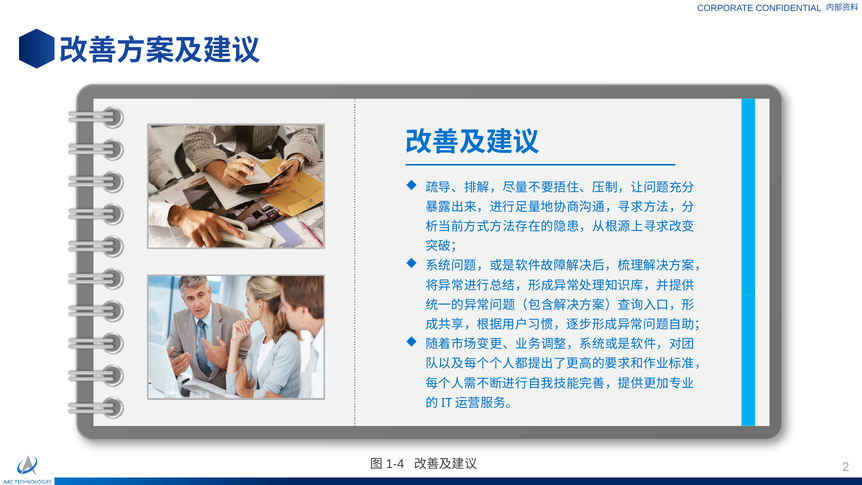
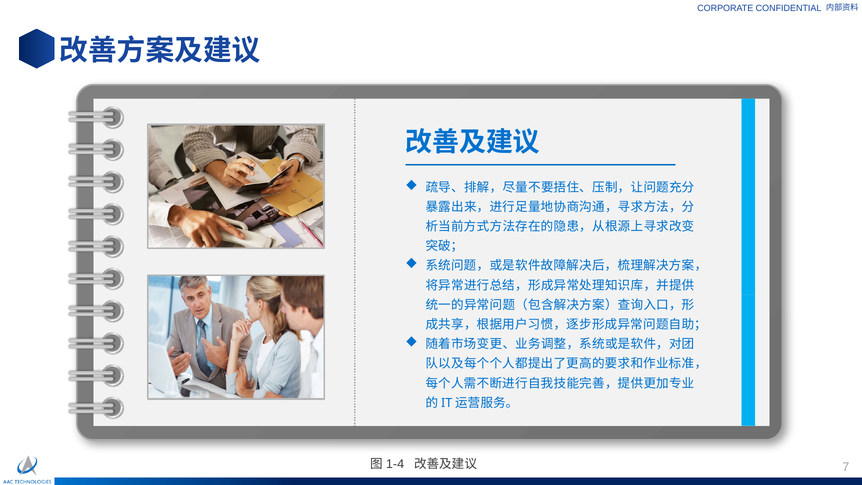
2: 2 -> 7
